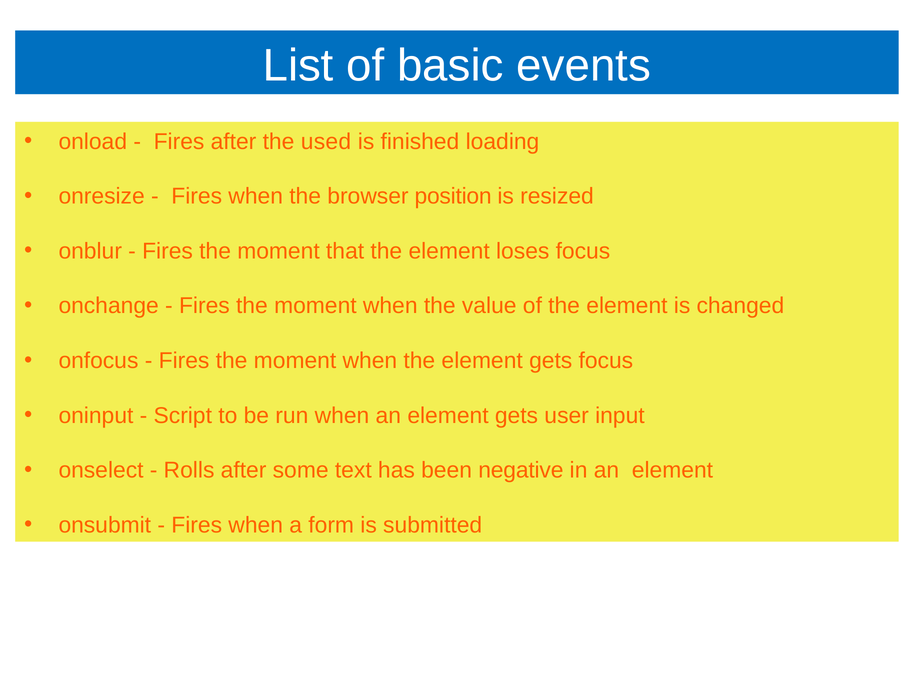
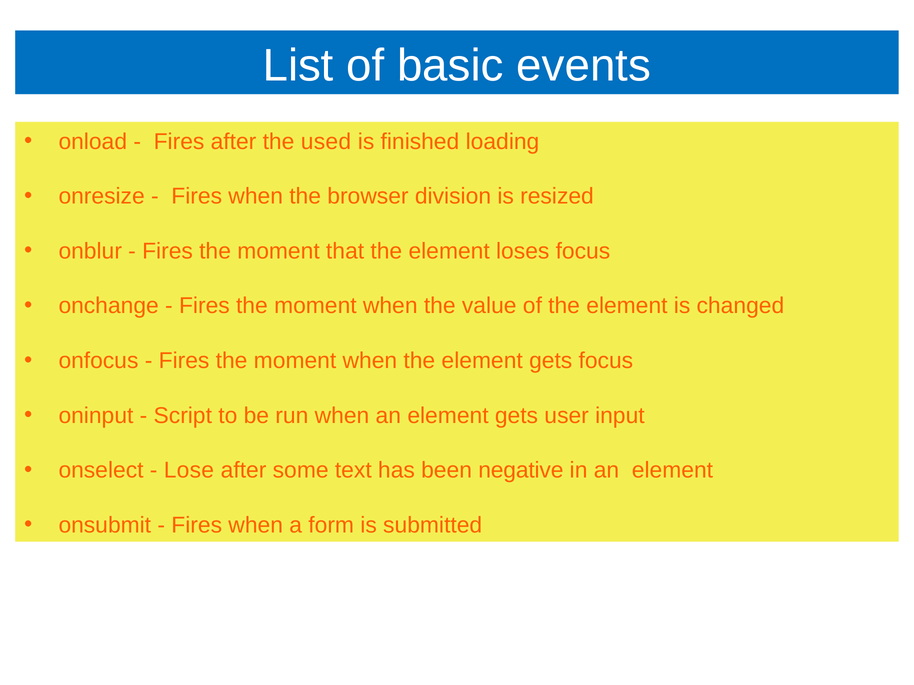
position: position -> division
Rolls: Rolls -> Lose
